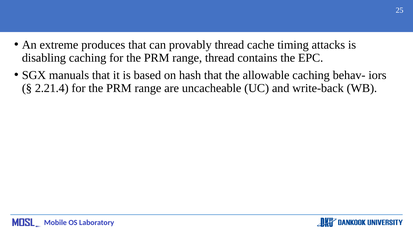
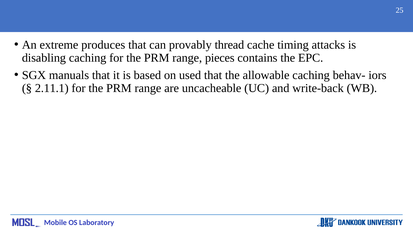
range thread: thread -> pieces
hash: hash -> used
2.21.4: 2.21.4 -> 2.11.1
